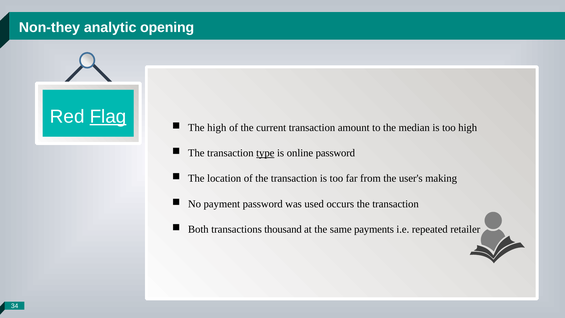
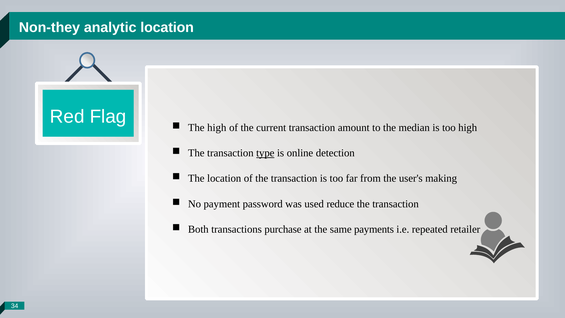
analytic opening: opening -> location
Flag underline: present -> none
online password: password -> detection
occurs: occurs -> reduce
thousand: thousand -> purchase
